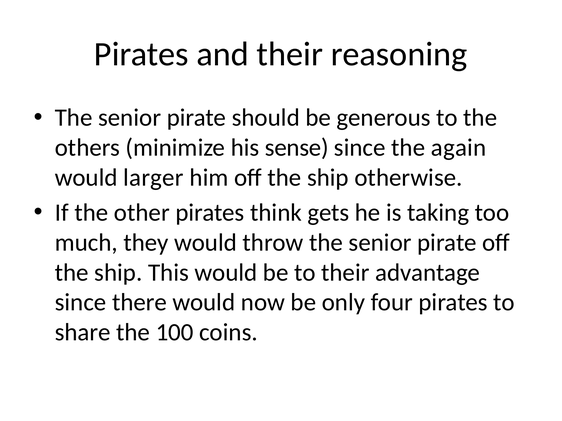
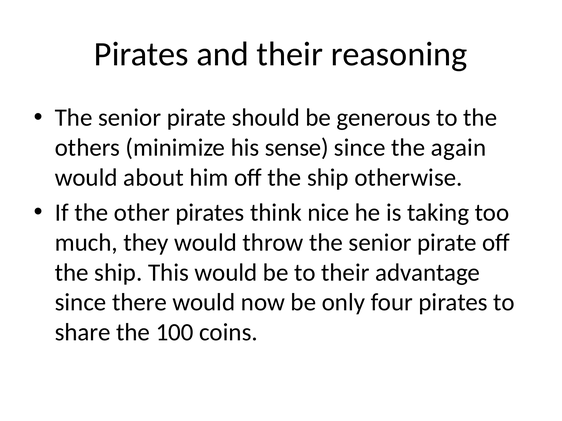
larger: larger -> about
gets: gets -> nice
